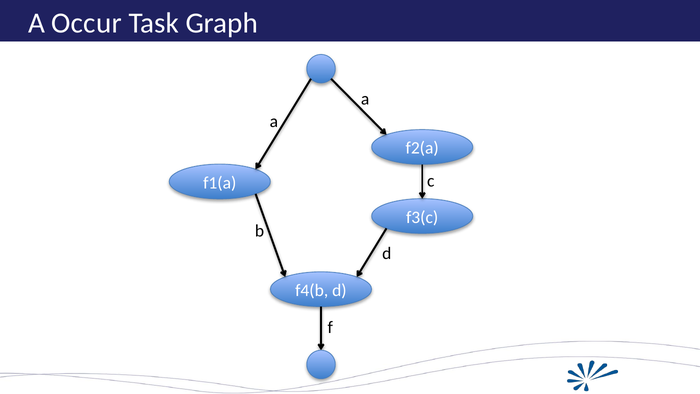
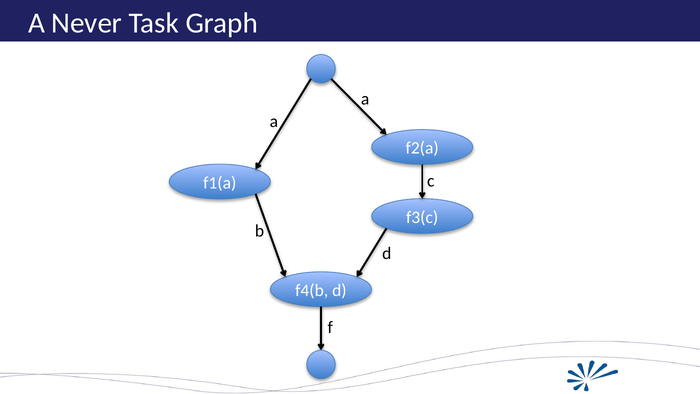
Occur: Occur -> Never
